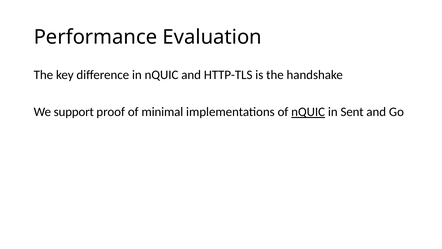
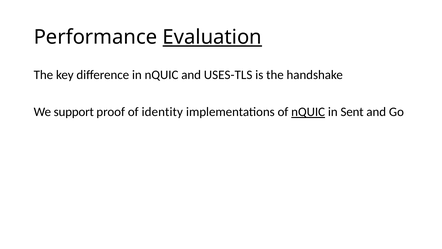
Evaluation underline: none -> present
HTTP-TLS: HTTP-TLS -> USES-TLS
minimal: minimal -> identity
